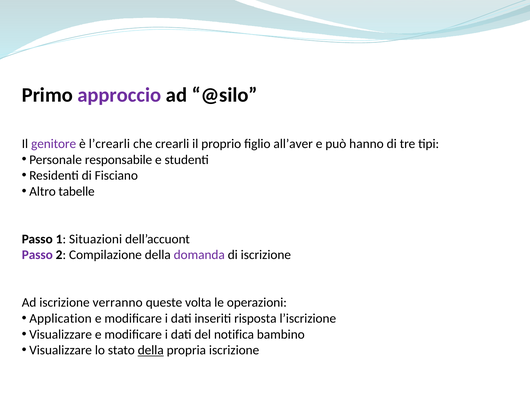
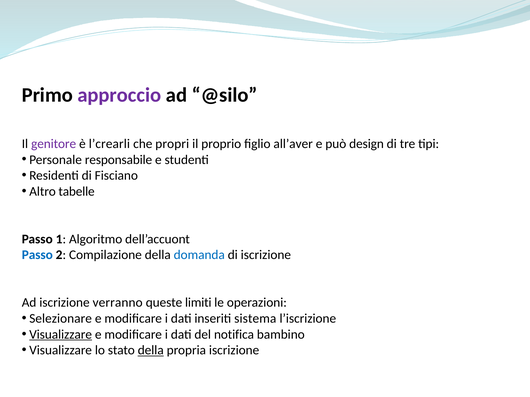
crearli: crearli -> propri
hanno: hanno -> design
Situazioni: Situazioni -> Algoritmo
Passo at (37, 255) colour: purple -> blue
domanda colour: purple -> blue
volta: volta -> limiti
Application: Application -> Selezionare
risposta: risposta -> sistema
Visualizzare at (61, 335) underline: none -> present
